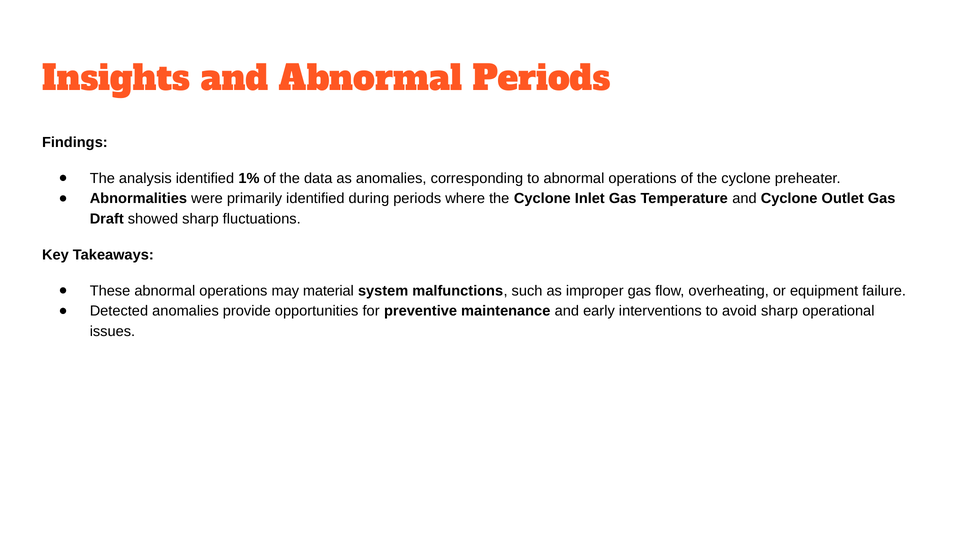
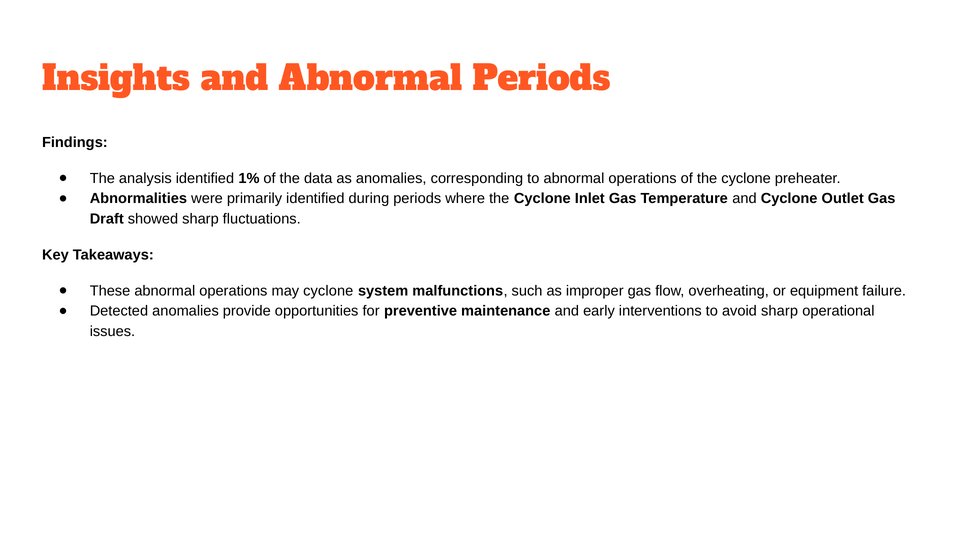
may material: material -> cyclone
